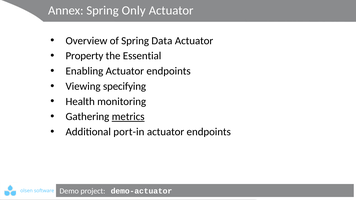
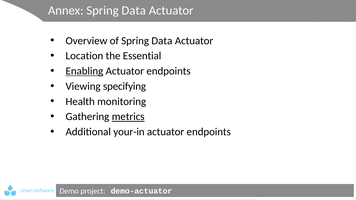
Annex Spring Only: Only -> Data
Property: Property -> Location
Enabling underline: none -> present
port-in: port-in -> your-in
